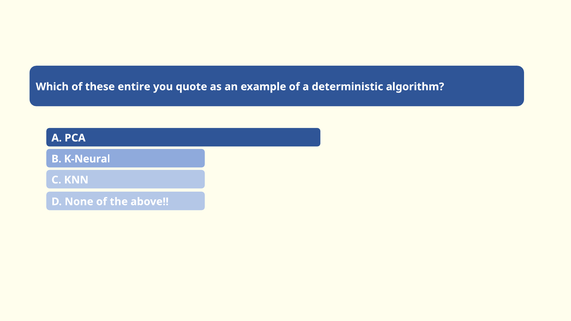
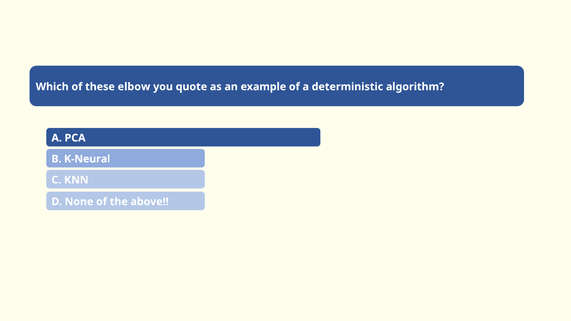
entire: entire -> elbow
